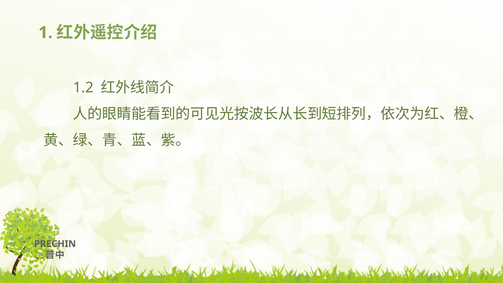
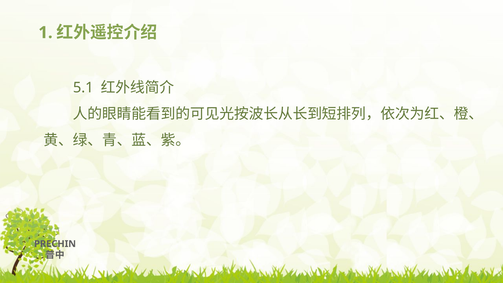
1.2: 1.2 -> 5.1
